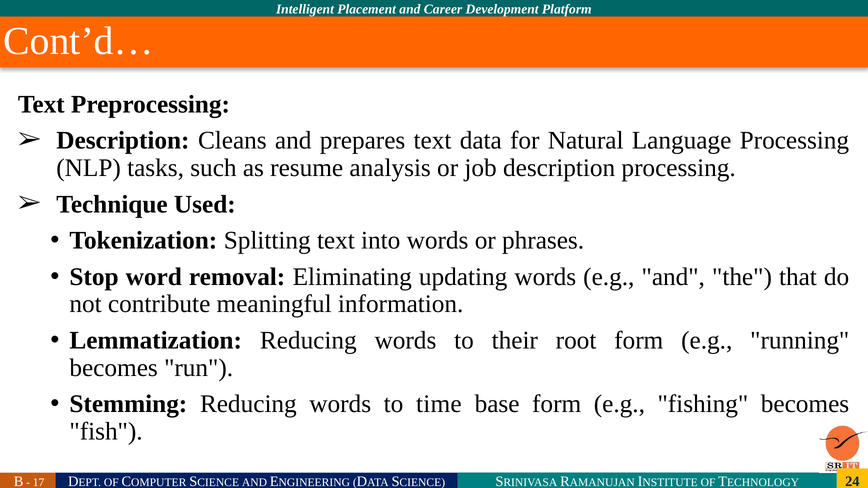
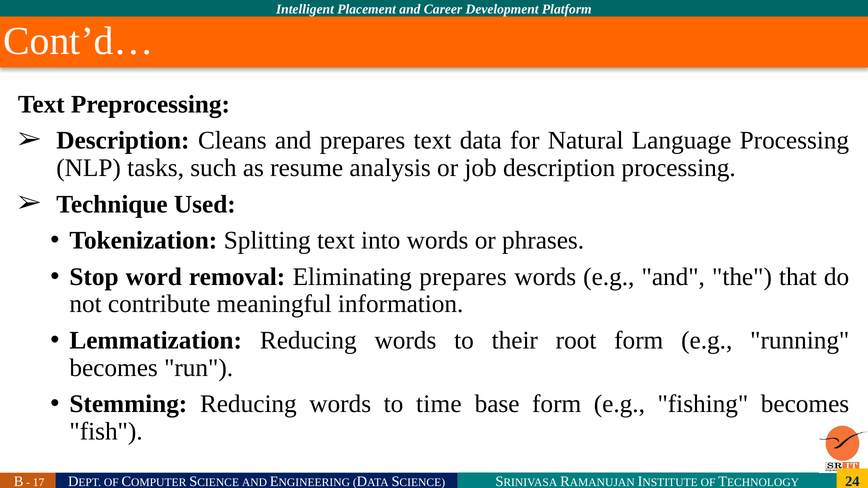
Eliminating updating: updating -> prepares
